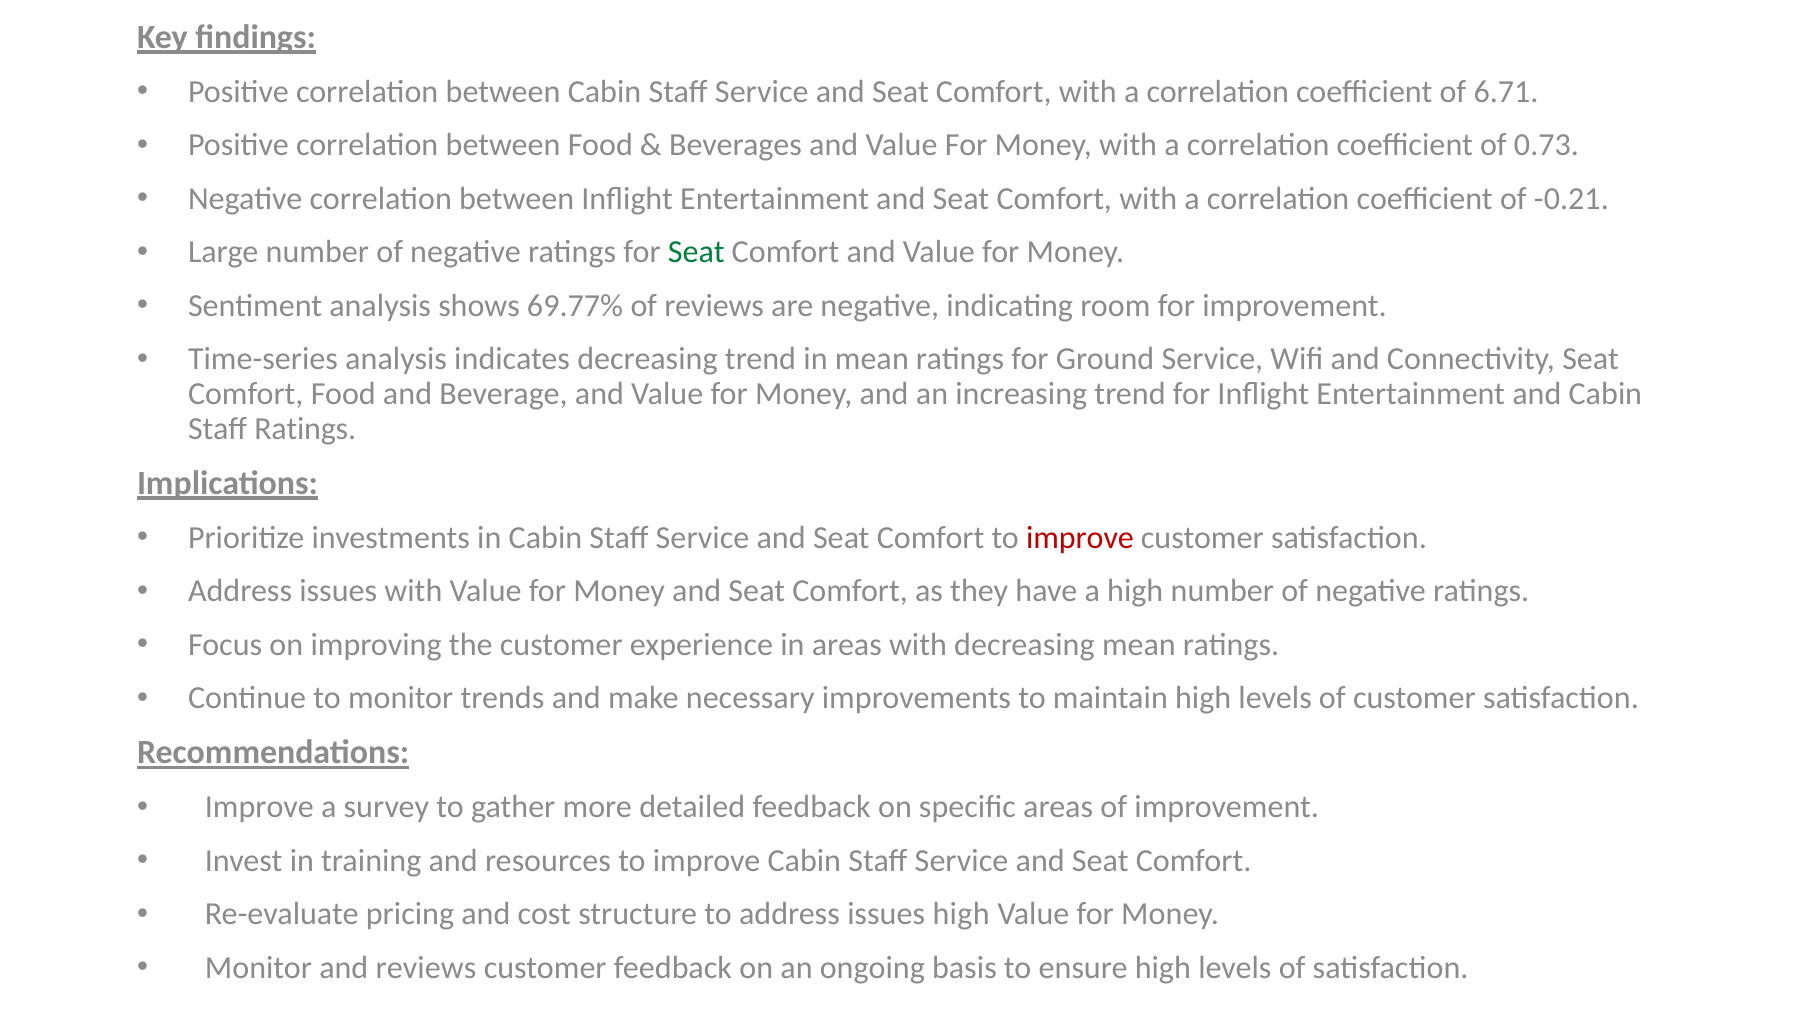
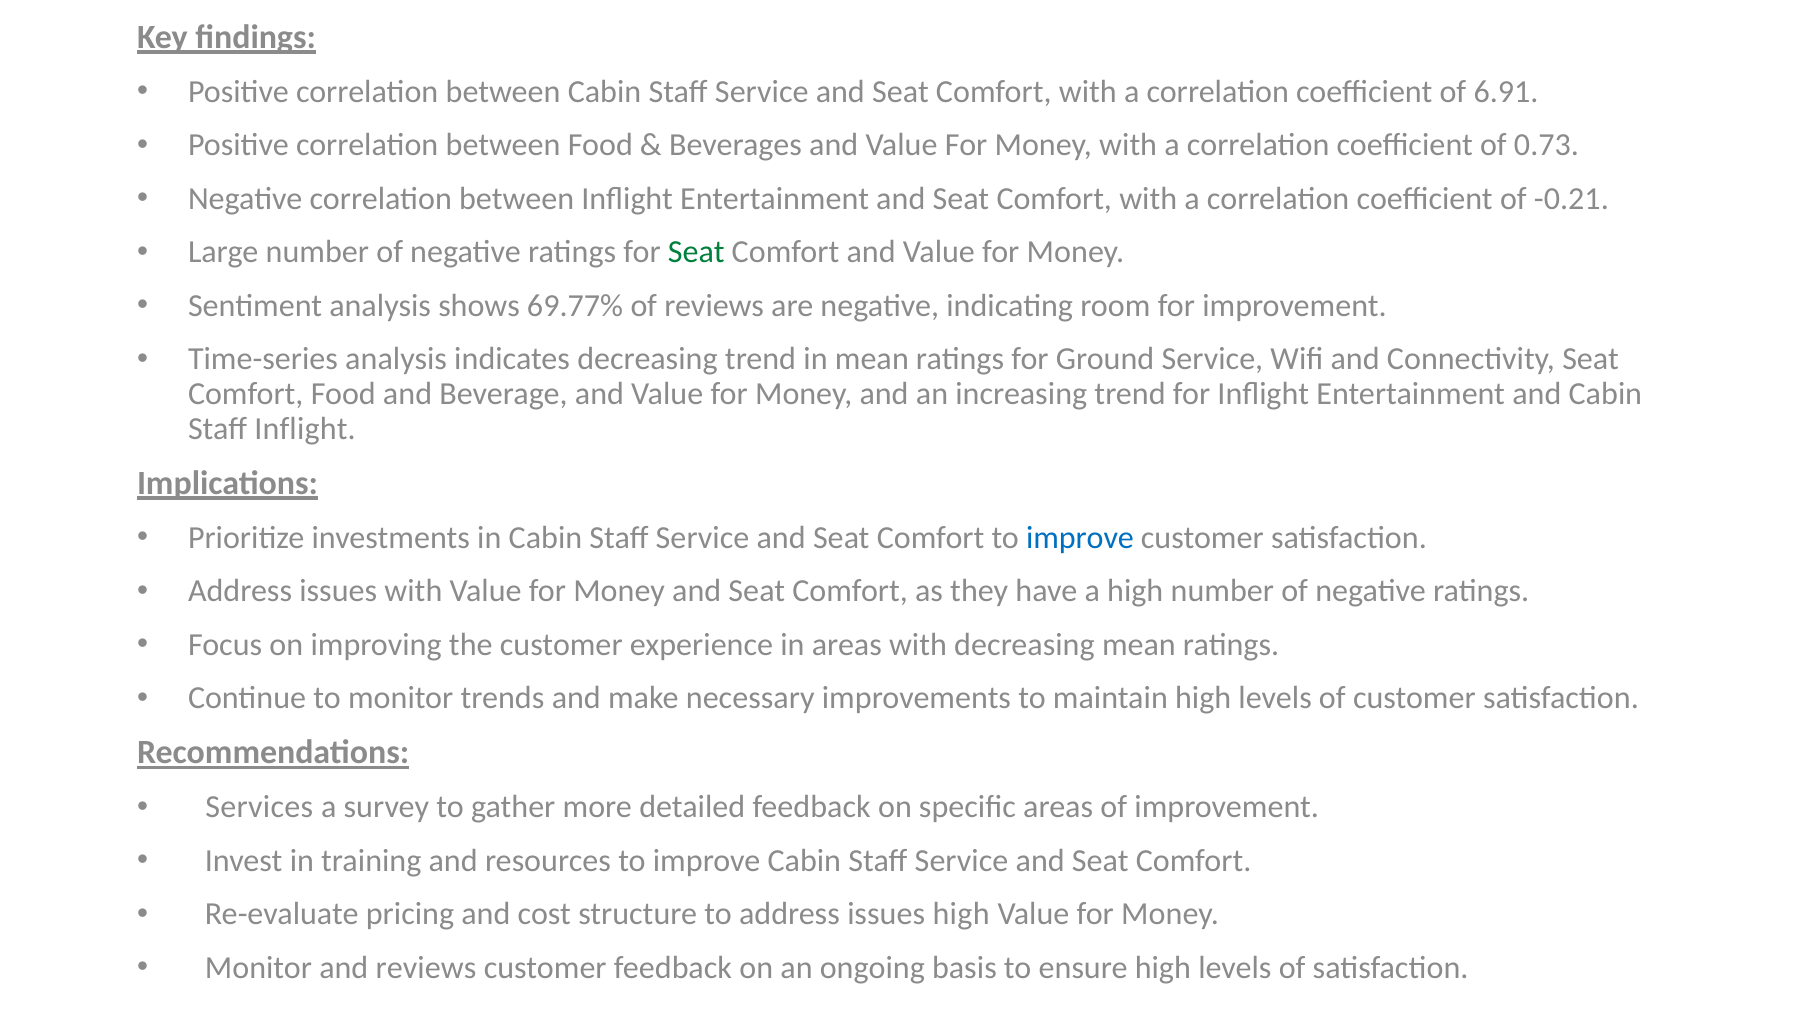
6.71: 6.71 -> 6.91
Staff Ratings: Ratings -> Inflight
improve at (1080, 538) colour: red -> blue
Improve at (259, 807): Improve -> Services
